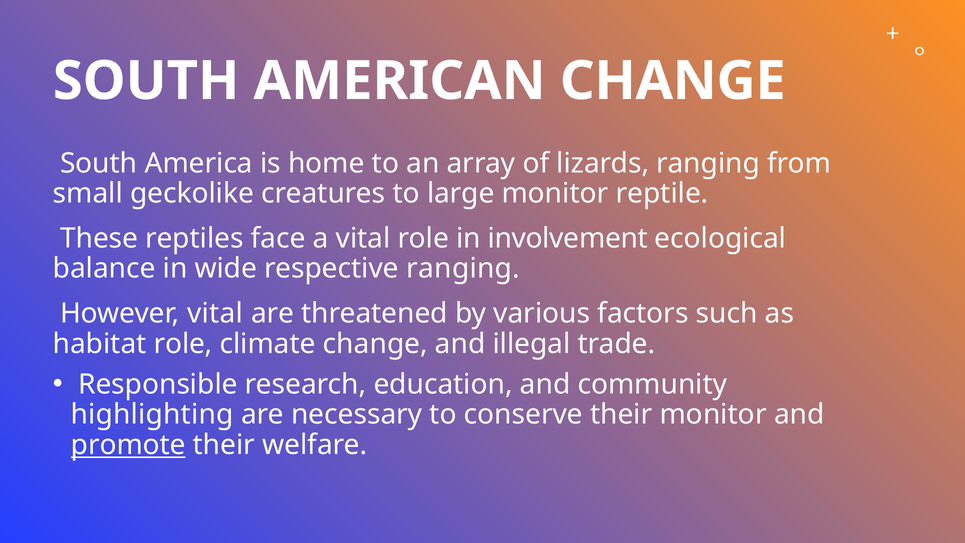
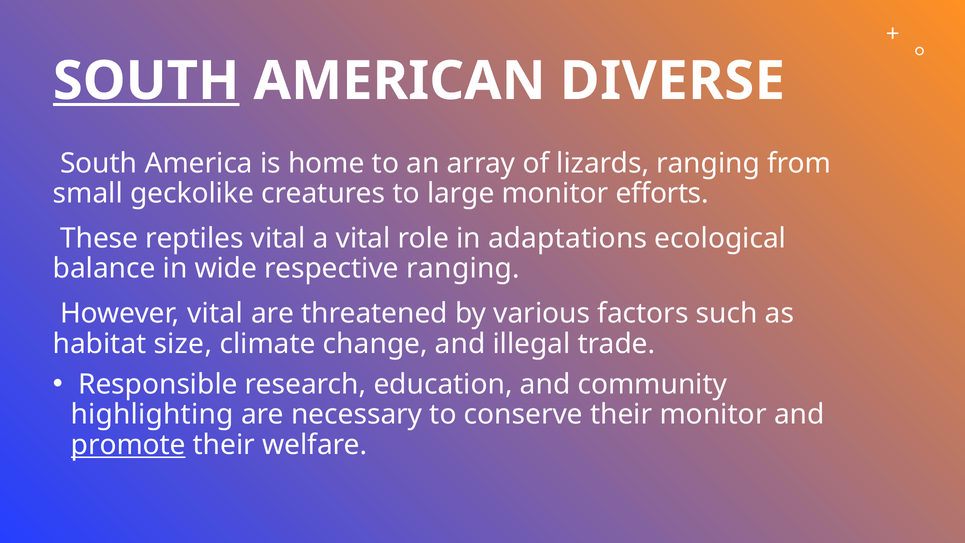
SOUTH at (146, 81) underline: none -> present
AMERICAN CHANGE: CHANGE -> DIVERSE
reptile: reptile -> efforts
reptiles face: face -> vital
involvement: involvement -> adaptations
habitat role: role -> size
